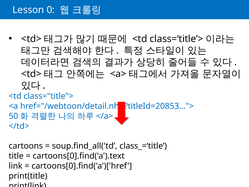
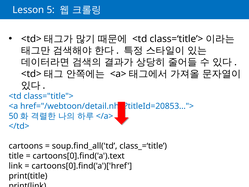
0: 0 -> 5
